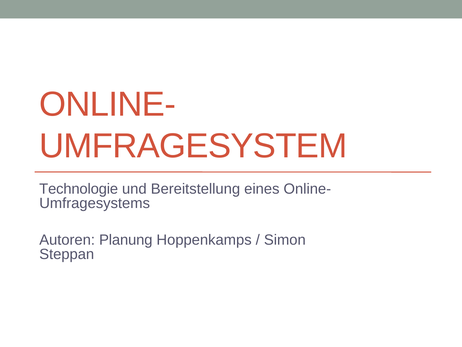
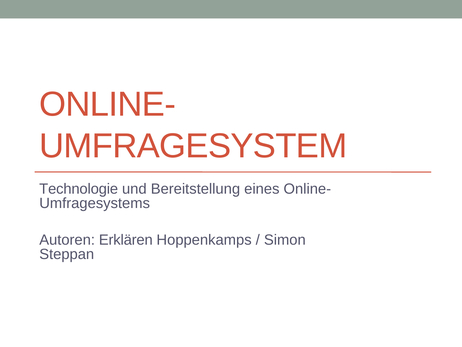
Planung: Planung -> Erklären
